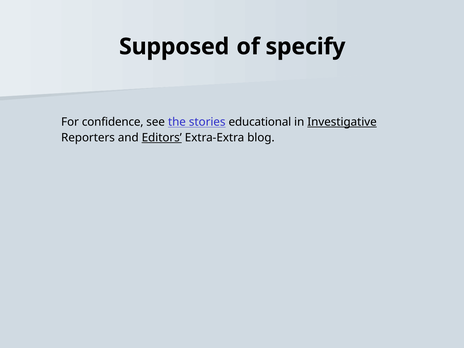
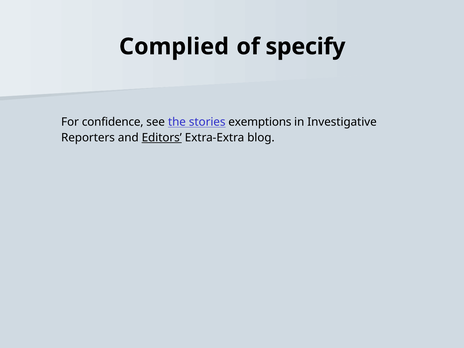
Supposed: Supposed -> Complied
educational: educational -> exemptions
Investigative underline: present -> none
